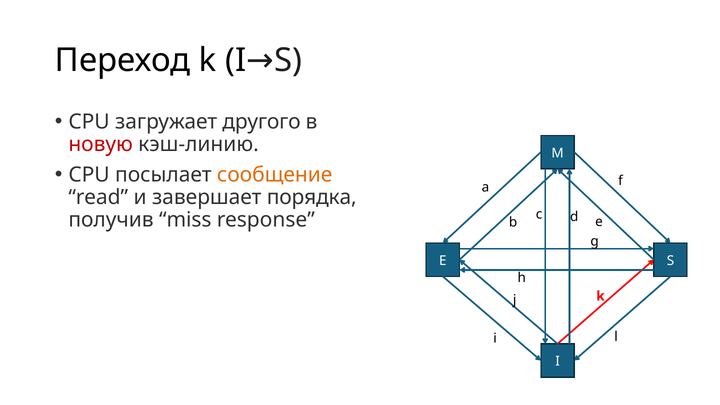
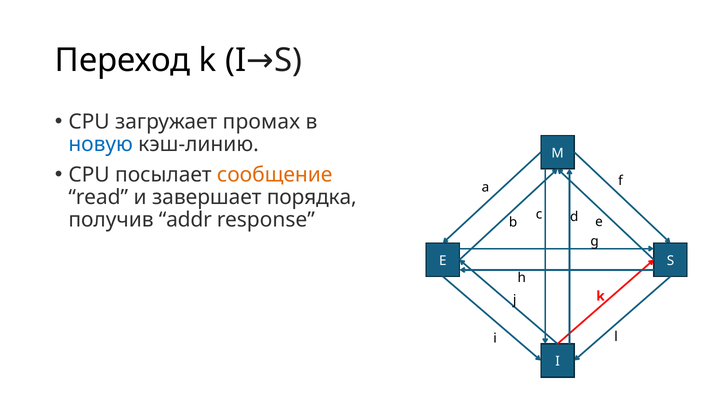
другого: другого -> промах
новую colour: red -> blue
miss: miss -> addr
